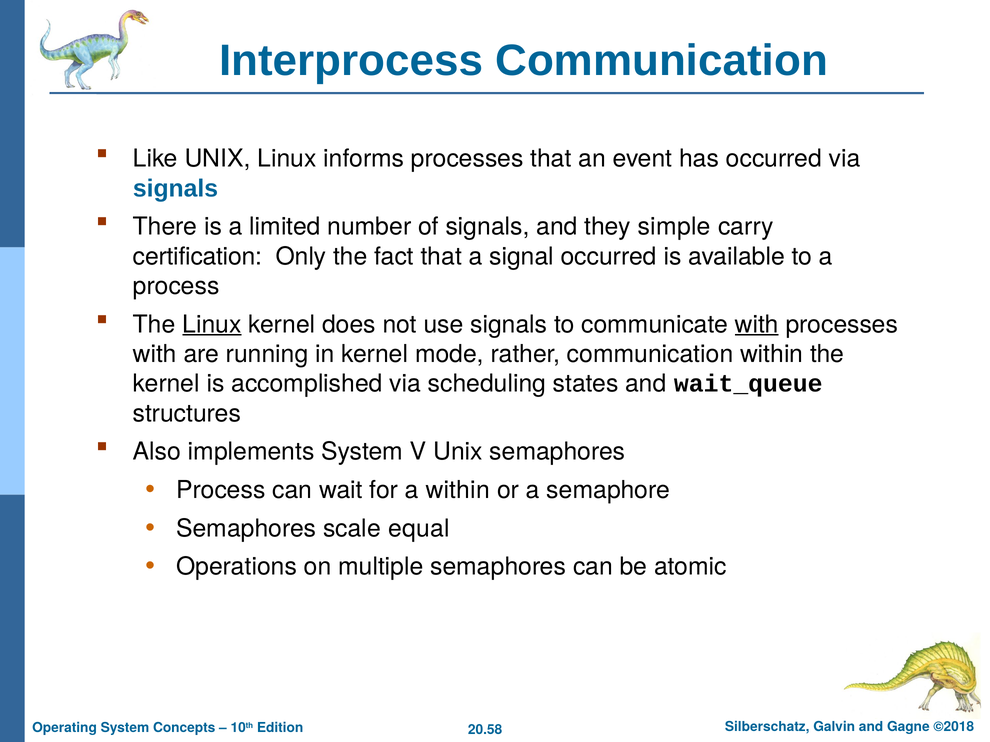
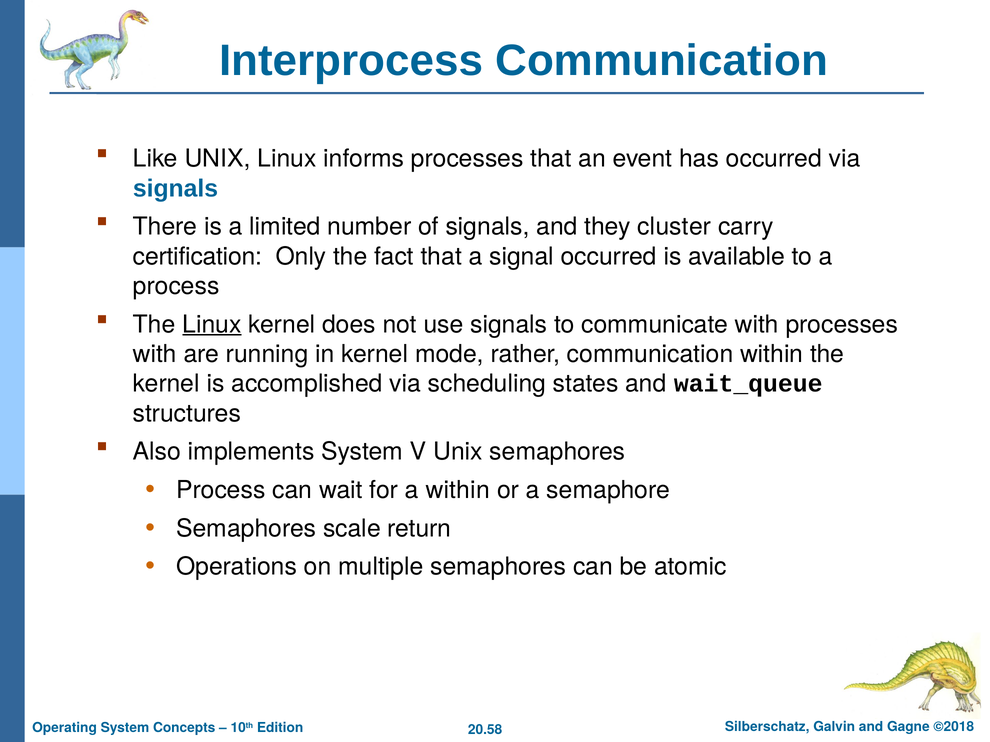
simple: simple -> cluster
with at (757, 325) underline: present -> none
equal: equal -> return
